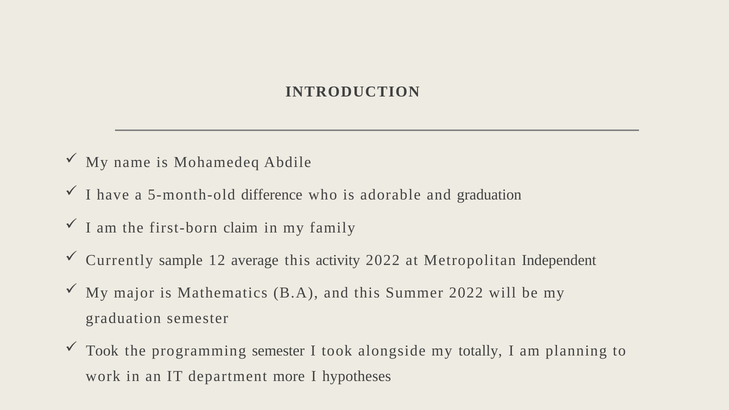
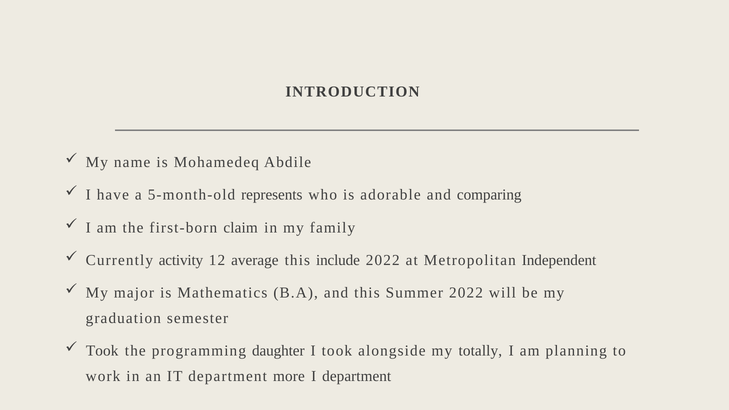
difference: difference -> represents
and graduation: graduation -> comparing
sample: sample -> activity
activity: activity -> include
programming semester: semester -> daughter
I hypotheses: hypotheses -> department
